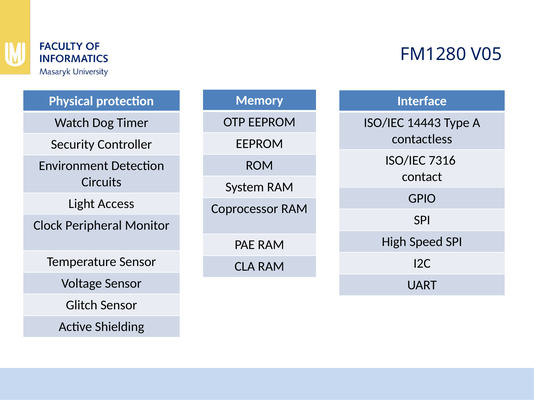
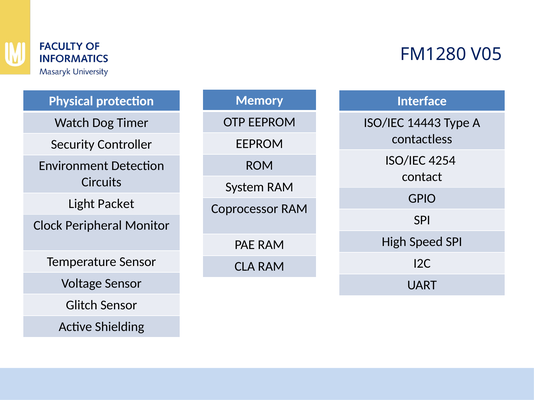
7316: 7316 -> 4254
Access: Access -> Packet
